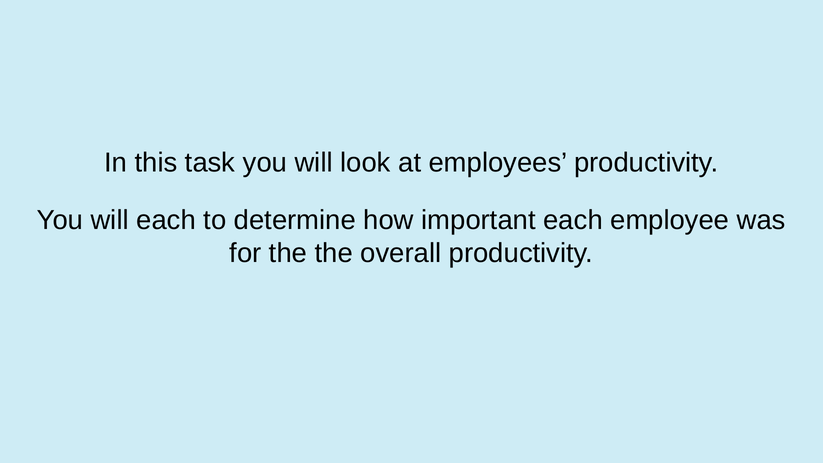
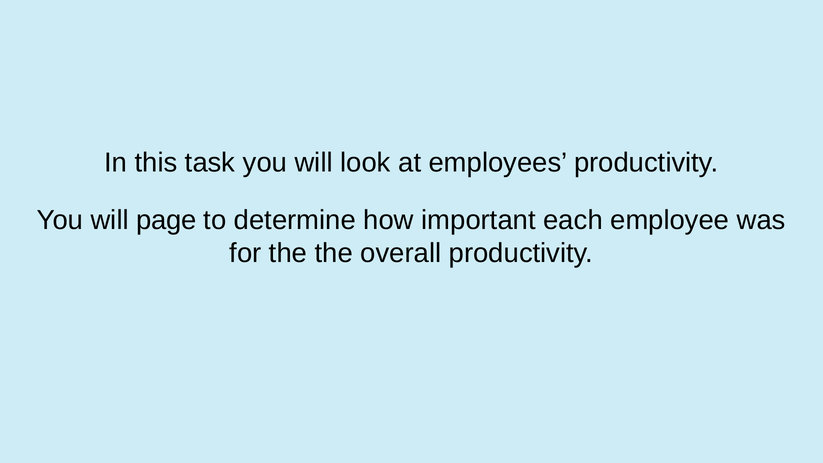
will each: each -> page
